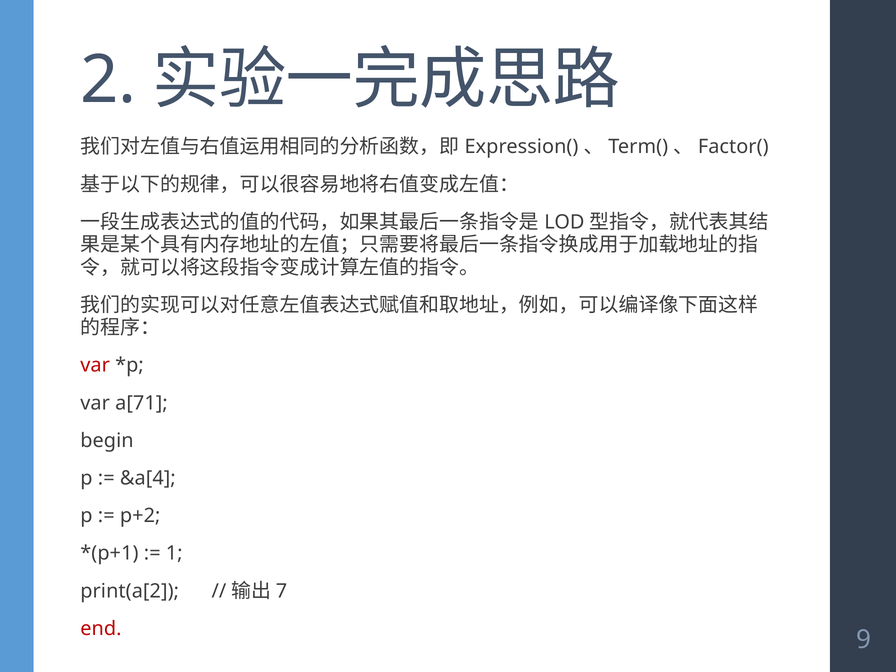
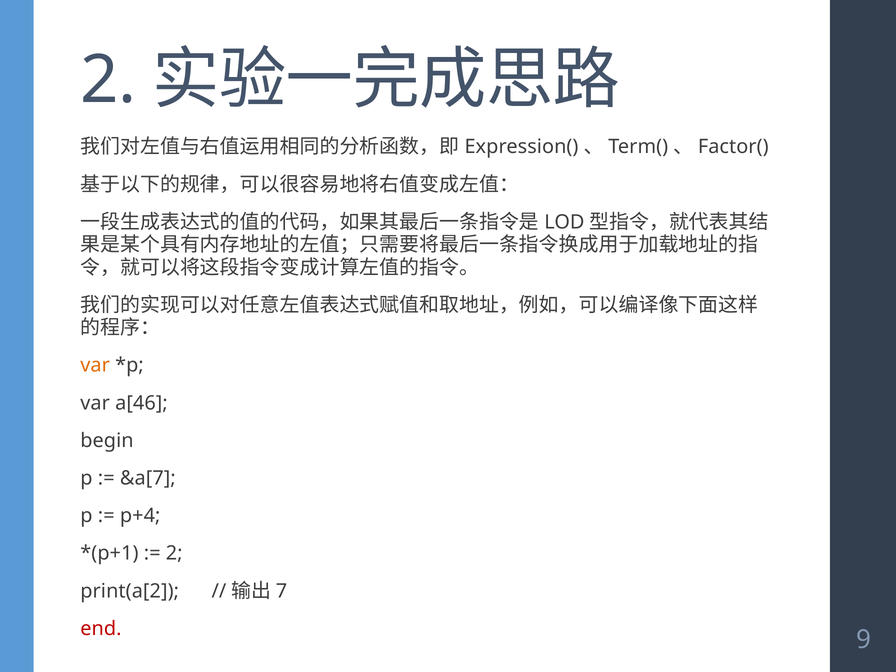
var at (95, 365) colour: red -> orange
a[71: a[71 -> a[46
&a[4: &a[4 -> &a[7
p+2: p+2 -> p+4
1 at (174, 553): 1 -> 2
